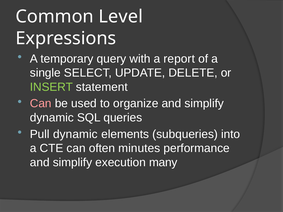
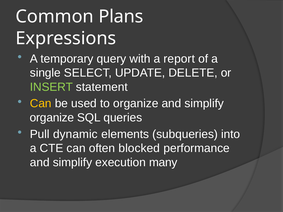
Level: Level -> Plans
Can at (41, 104) colour: pink -> yellow
dynamic at (52, 118): dynamic -> organize
minutes: minutes -> blocked
